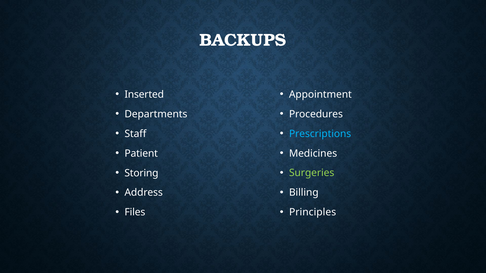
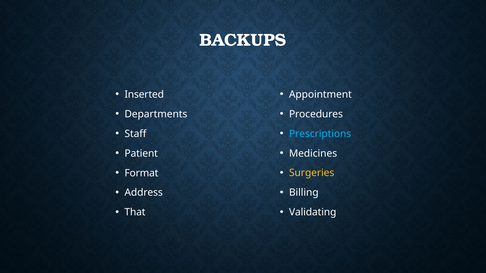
Storing: Storing -> Format
Surgeries colour: light green -> yellow
Files: Files -> That
Principles: Principles -> Validating
